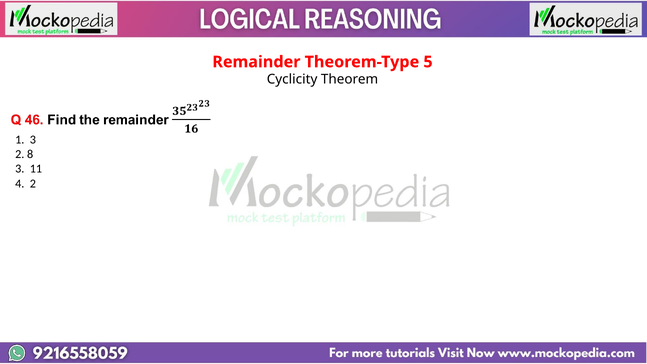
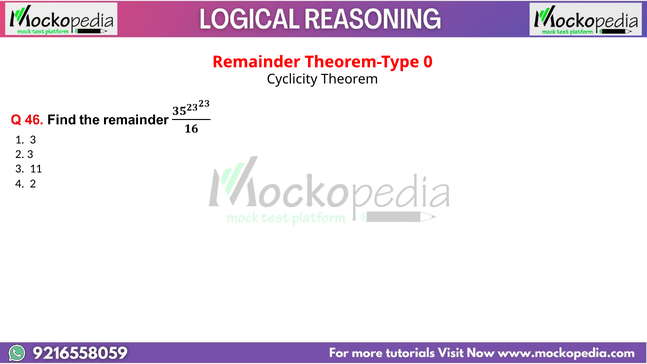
5: 5 -> 0
2 8: 8 -> 3
